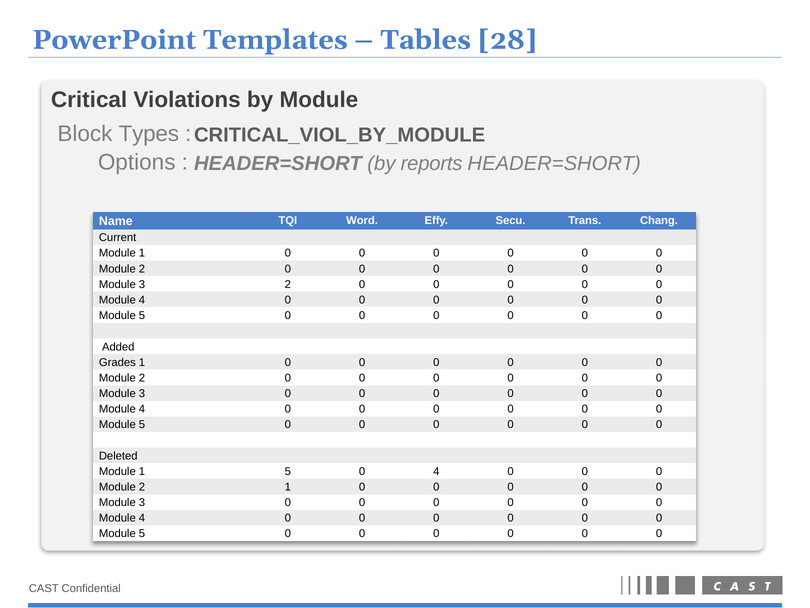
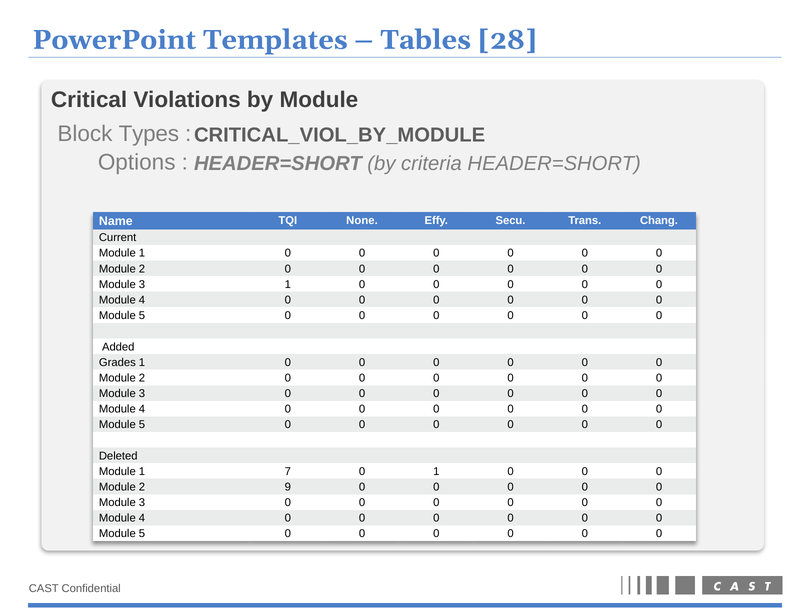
reports: reports -> criteria
Word: Word -> None
3 2: 2 -> 1
1 5: 5 -> 7
0 4: 4 -> 1
2 1: 1 -> 9
